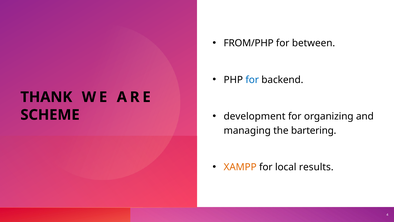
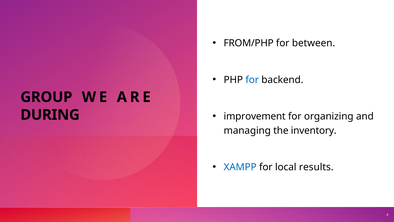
THANK: THANK -> GROUP
development: development -> improvement
SCHEME: SCHEME -> DURING
bartering: bartering -> inventory
XAMPP colour: orange -> blue
